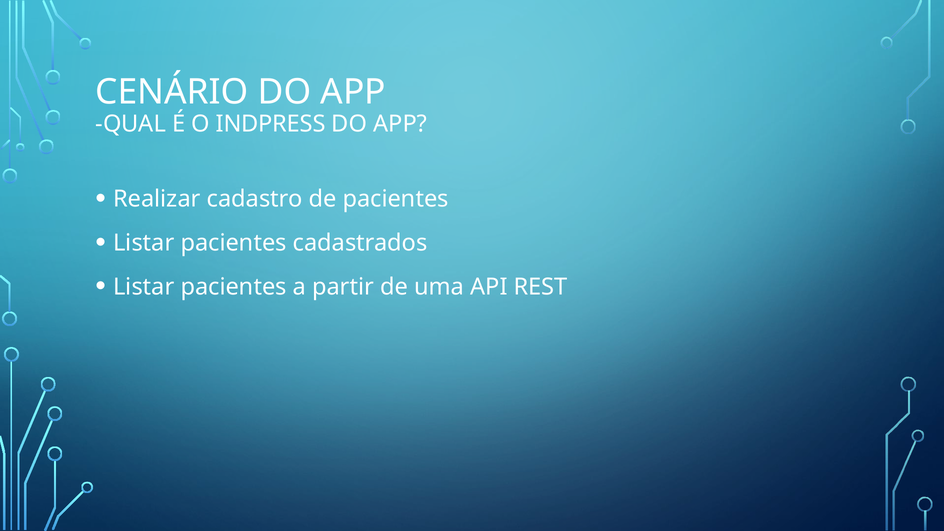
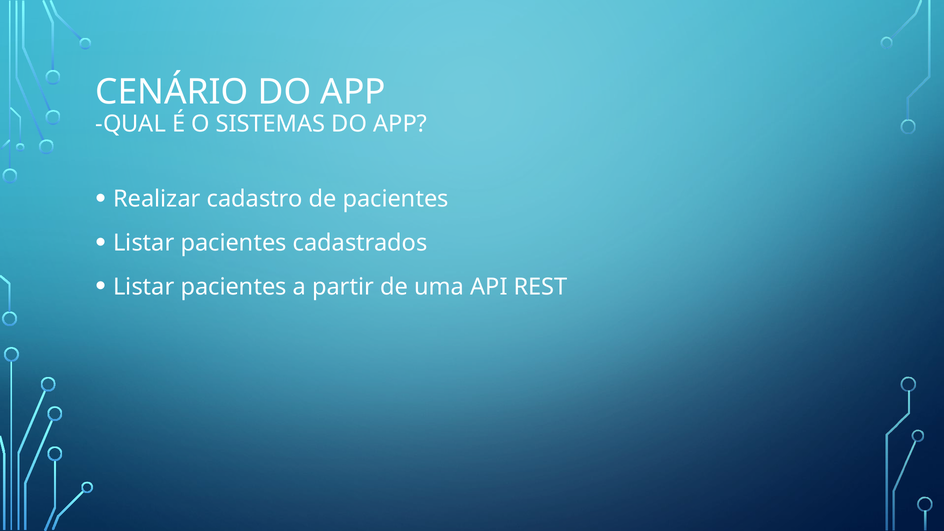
INDPRESS: INDPRESS -> SISTEMAS
